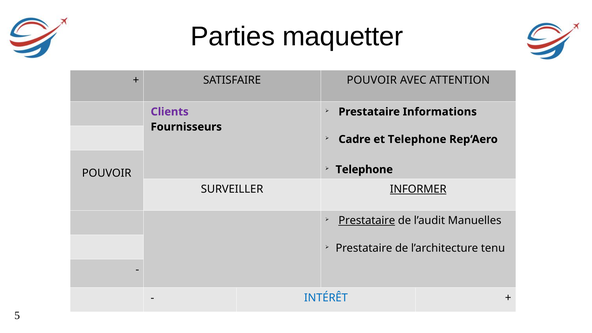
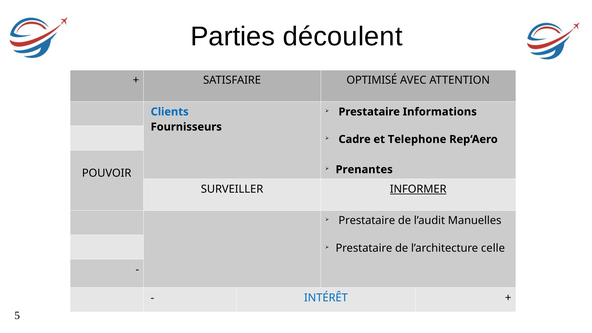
maquetter: maquetter -> découlent
SATISFAIRE POUVOIR: POUVOIR -> OPTIMISÉ
Clients colour: purple -> blue
Telephone at (364, 169): Telephone -> Prenantes
Prestataire at (367, 221) underline: present -> none
tenu: tenu -> celle
